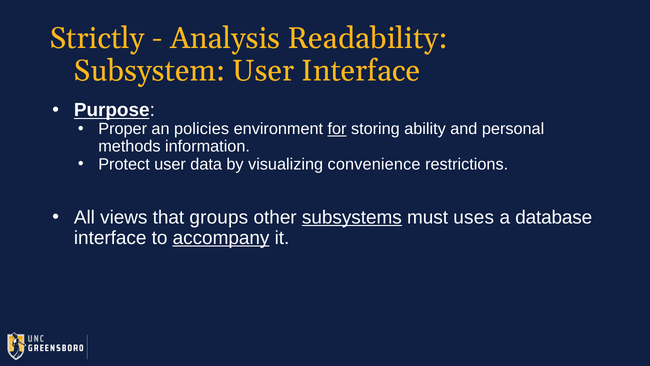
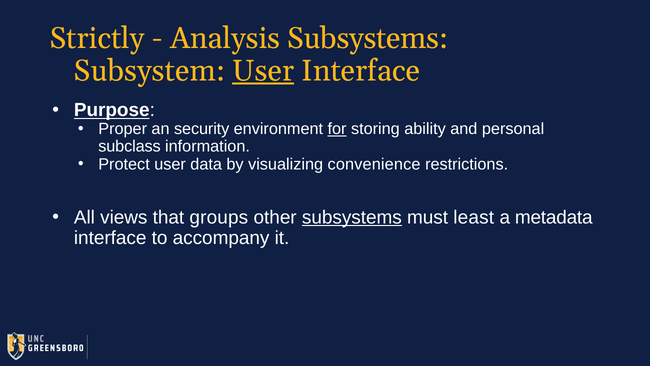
Analysis Readability: Readability -> Subsystems
User at (263, 71) underline: none -> present
policies: policies -> security
methods: methods -> subclass
uses: uses -> least
database: database -> metadata
accompany underline: present -> none
